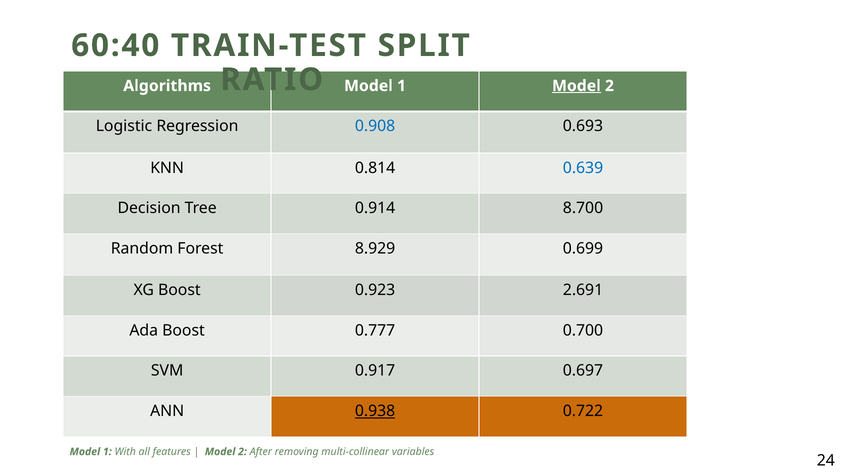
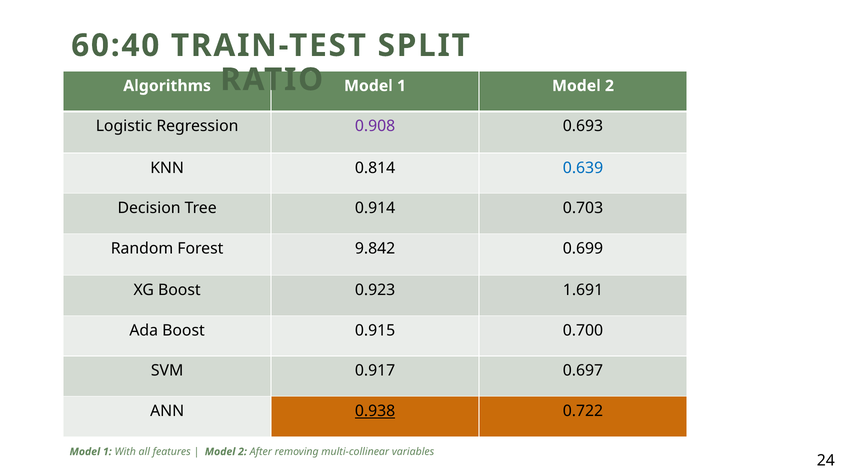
Model at (576, 86) underline: present -> none
0.908 colour: blue -> purple
8.700: 8.700 -> 0.703
8.929: 8.929 -> 9.842
2.691: 2.691 -> 1.691
0.777: 0.777 -> 0.915
